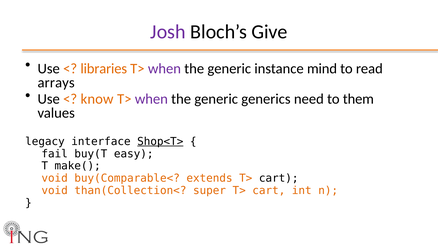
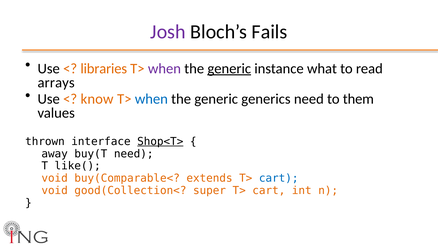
Give: Give -> Fails
generic at (229, 68) underline: none -> present
mind: mind -> what
when at (151, 99) colour: purple -> blue
legacy: legacy -> thrown
fail: fail -> away
buy(T easy: easy -> need
make(: make( -> like(
cart at (279, 178) colour: black -> blue
than(Collection<: than(Collection< -> good(Collection<
